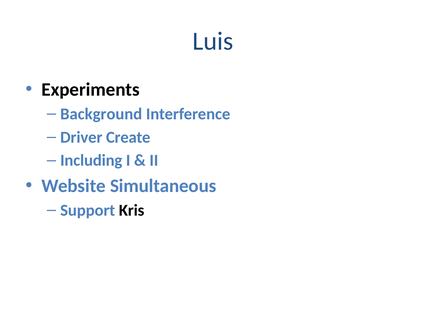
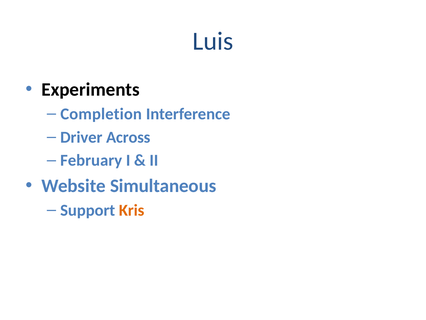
Background: Background -> Completion
Create: Create -> Across
Including: Including -> February
Kris colour: black -> orange
